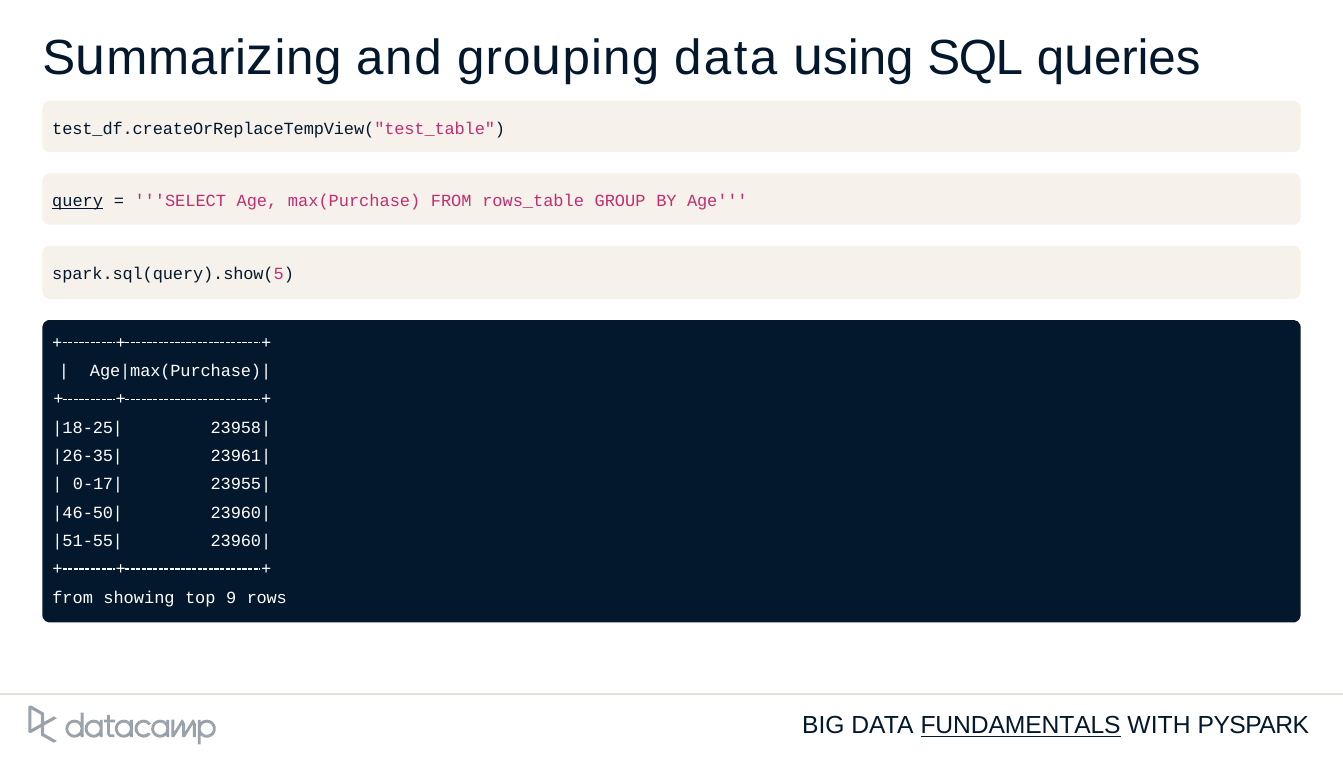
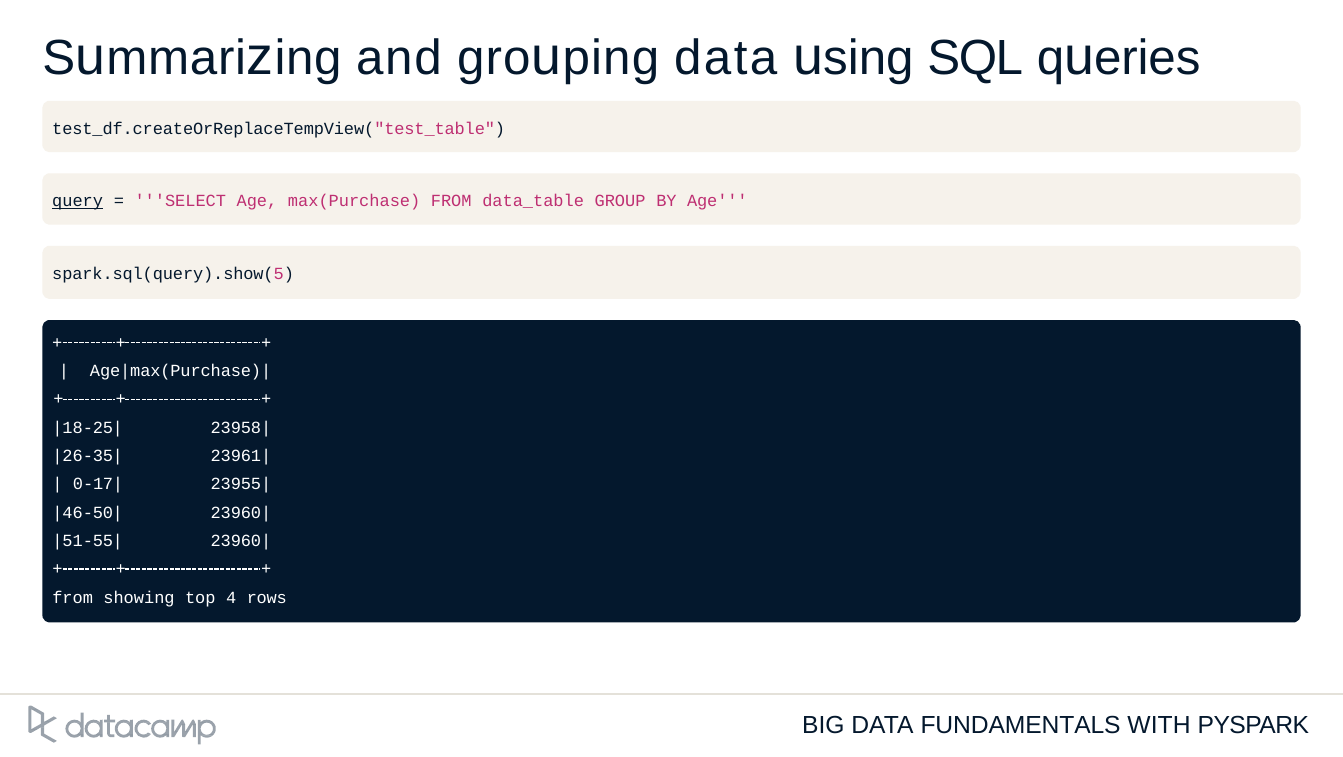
rows_table: rows_table -> data_table
9: 9 -> 4
FUNDAMENTALS underline: present -> none
